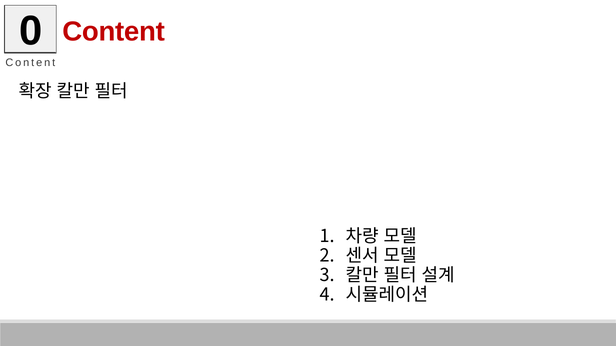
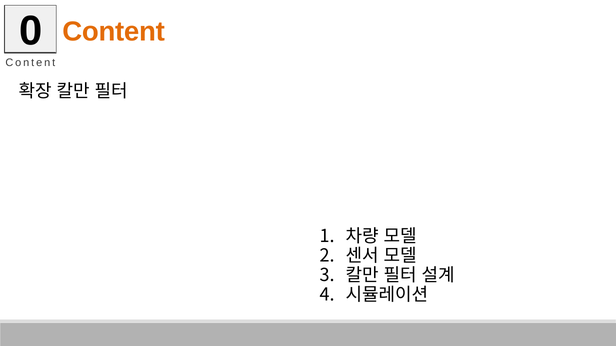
Content at (114, 32) colour: red -> orange
